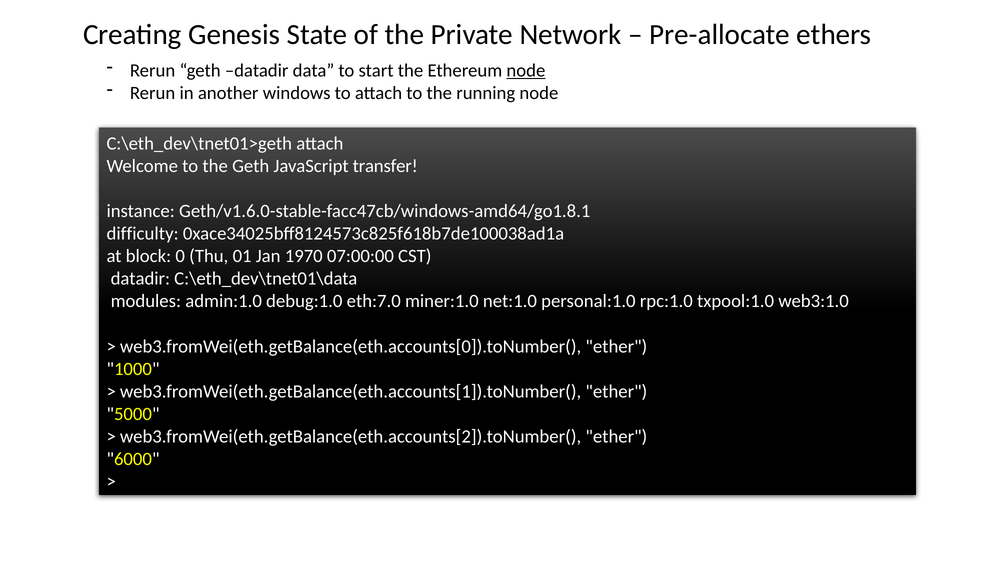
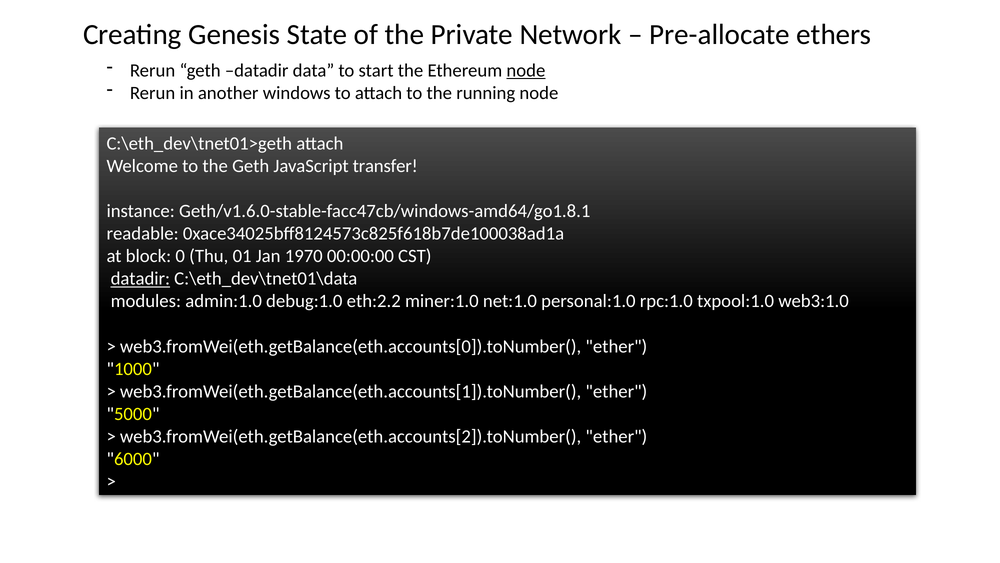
difficulty: difficulty -> readable
07:00:00: 07:00:00 -> 00:00:00
datadir at (140, 279) underline: none -> present
eth:7.0: eth:7.0 -> eth:2.2
